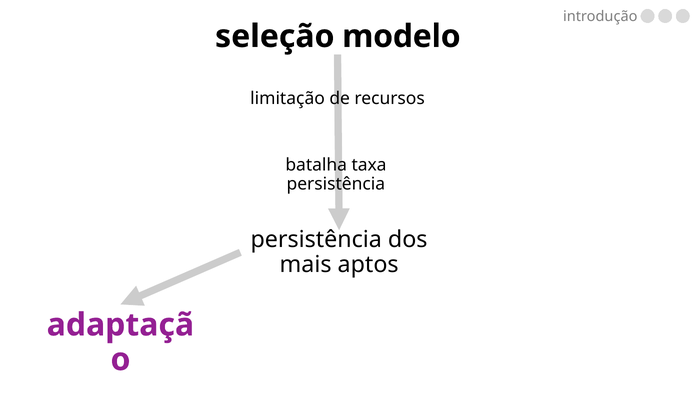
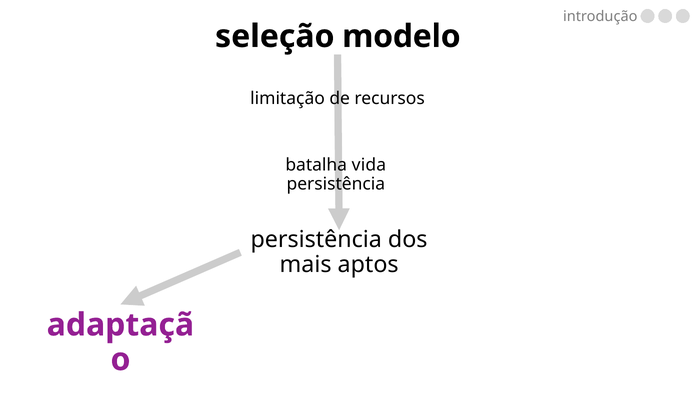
taxa: taxa -> vida
